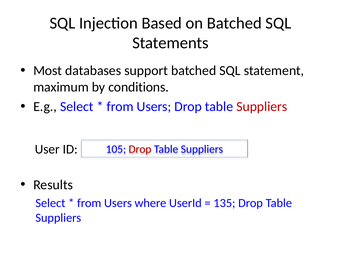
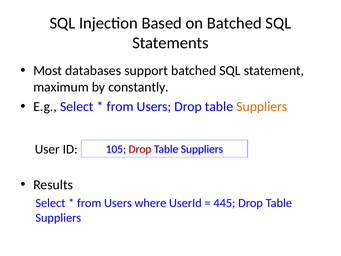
conditions: conditions -> constantly
Suppliers at (262, 107) colour: red -> orange
135: 135 -> 445
